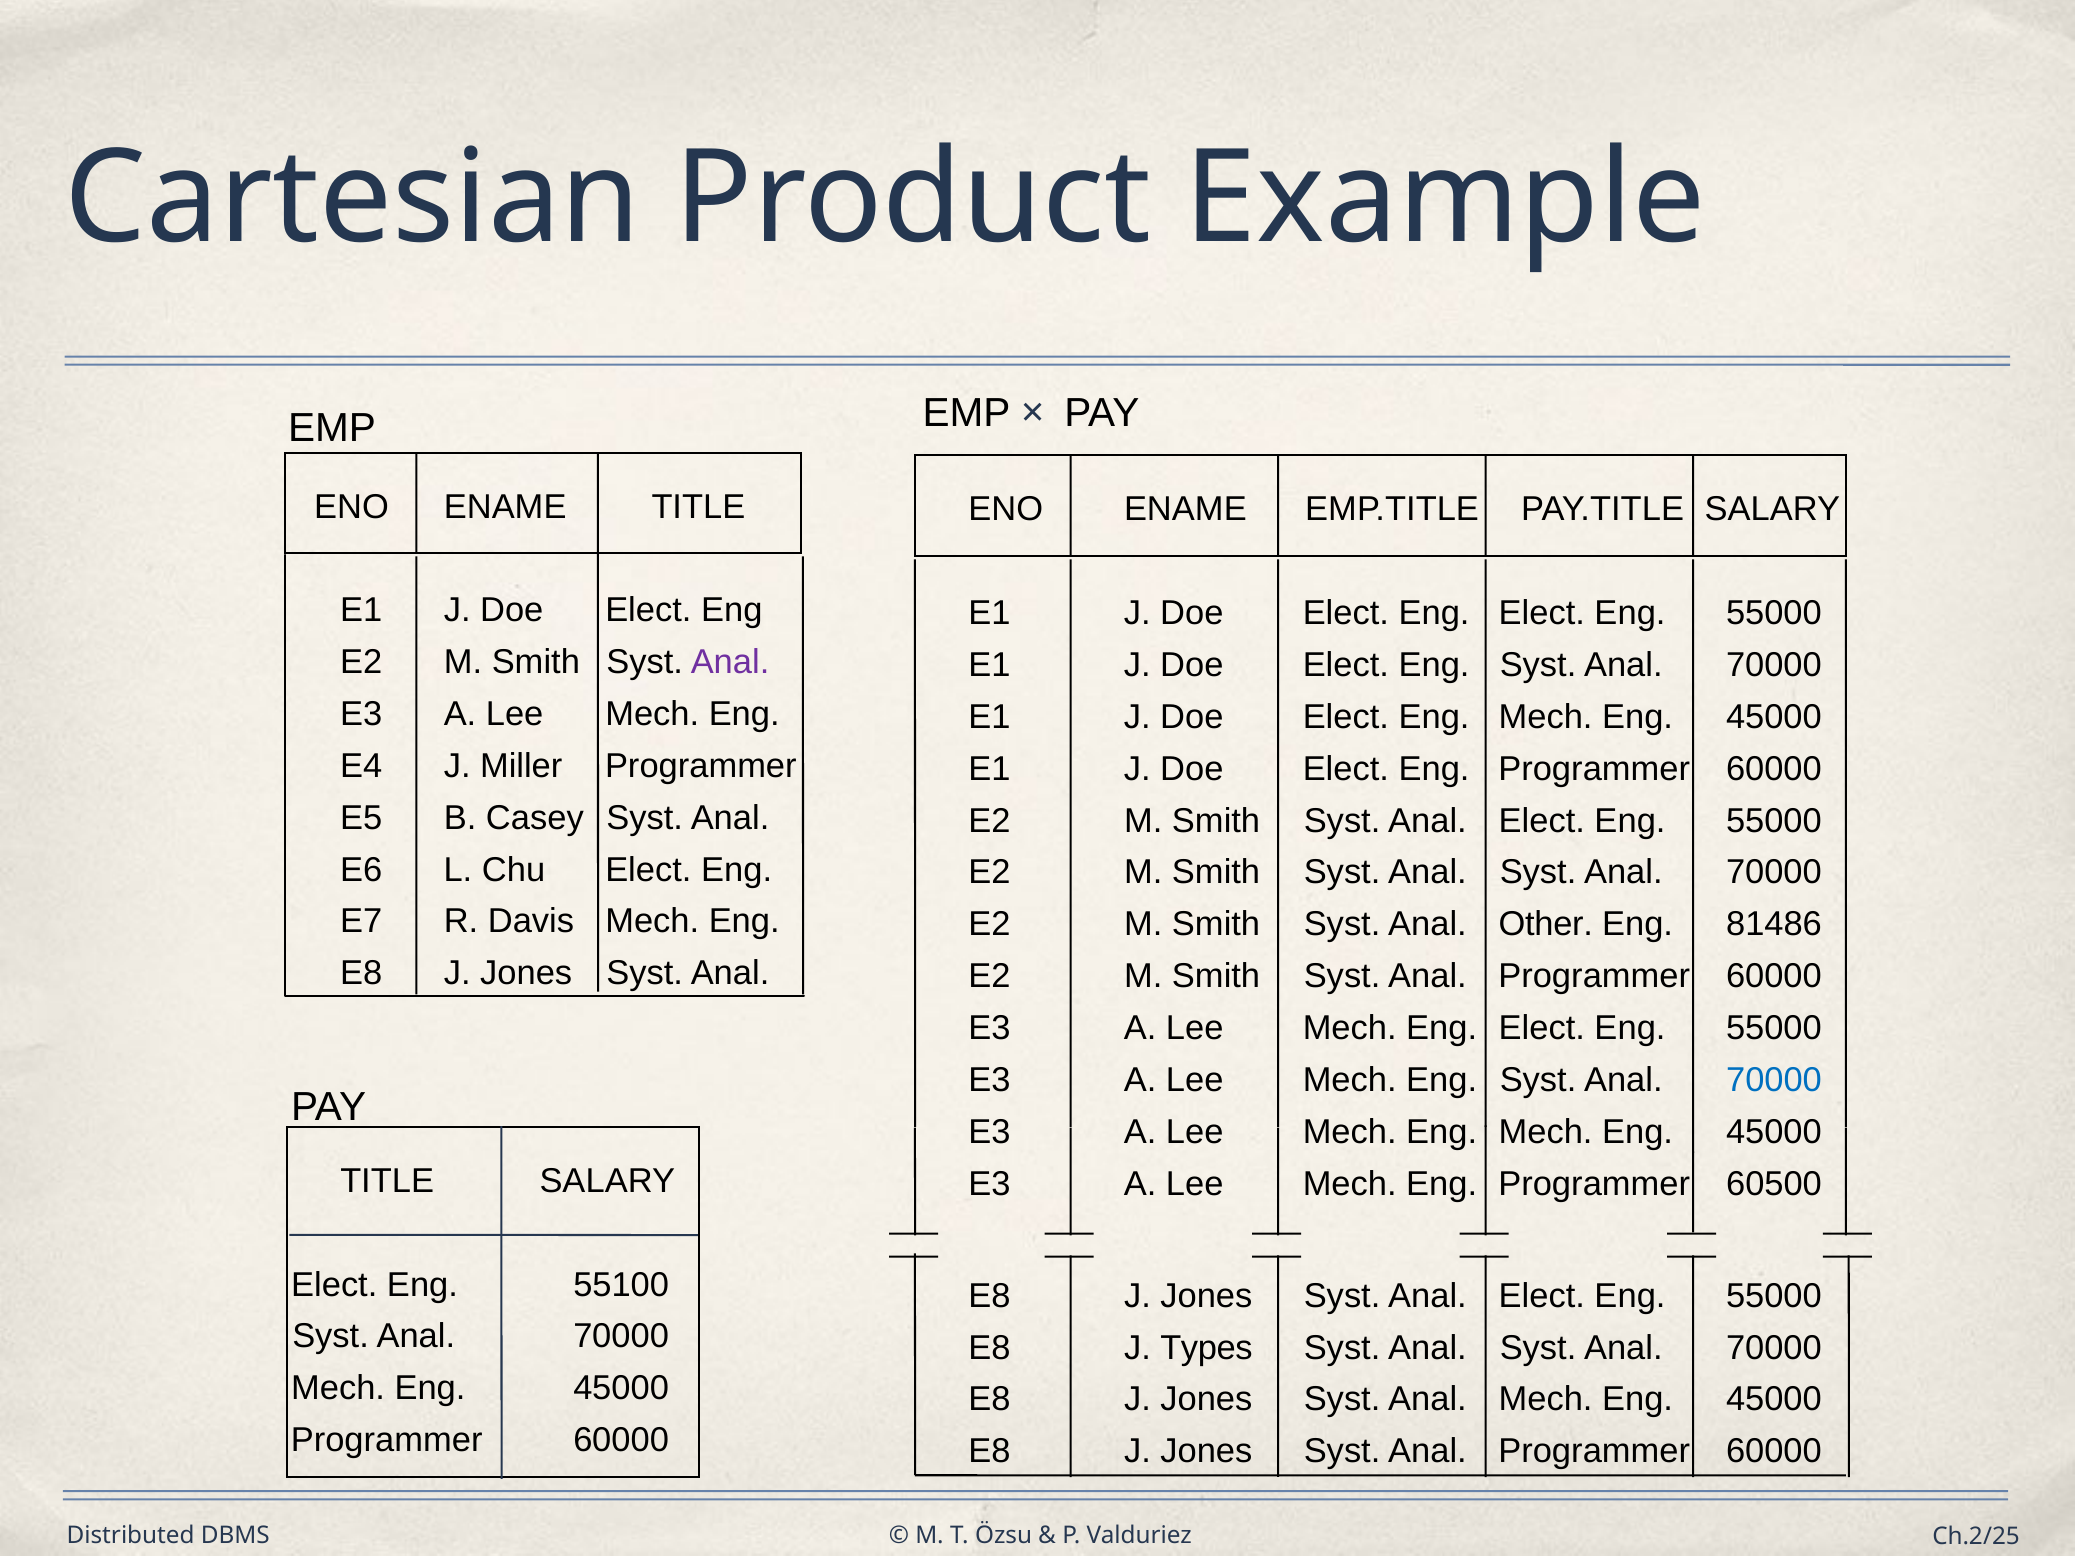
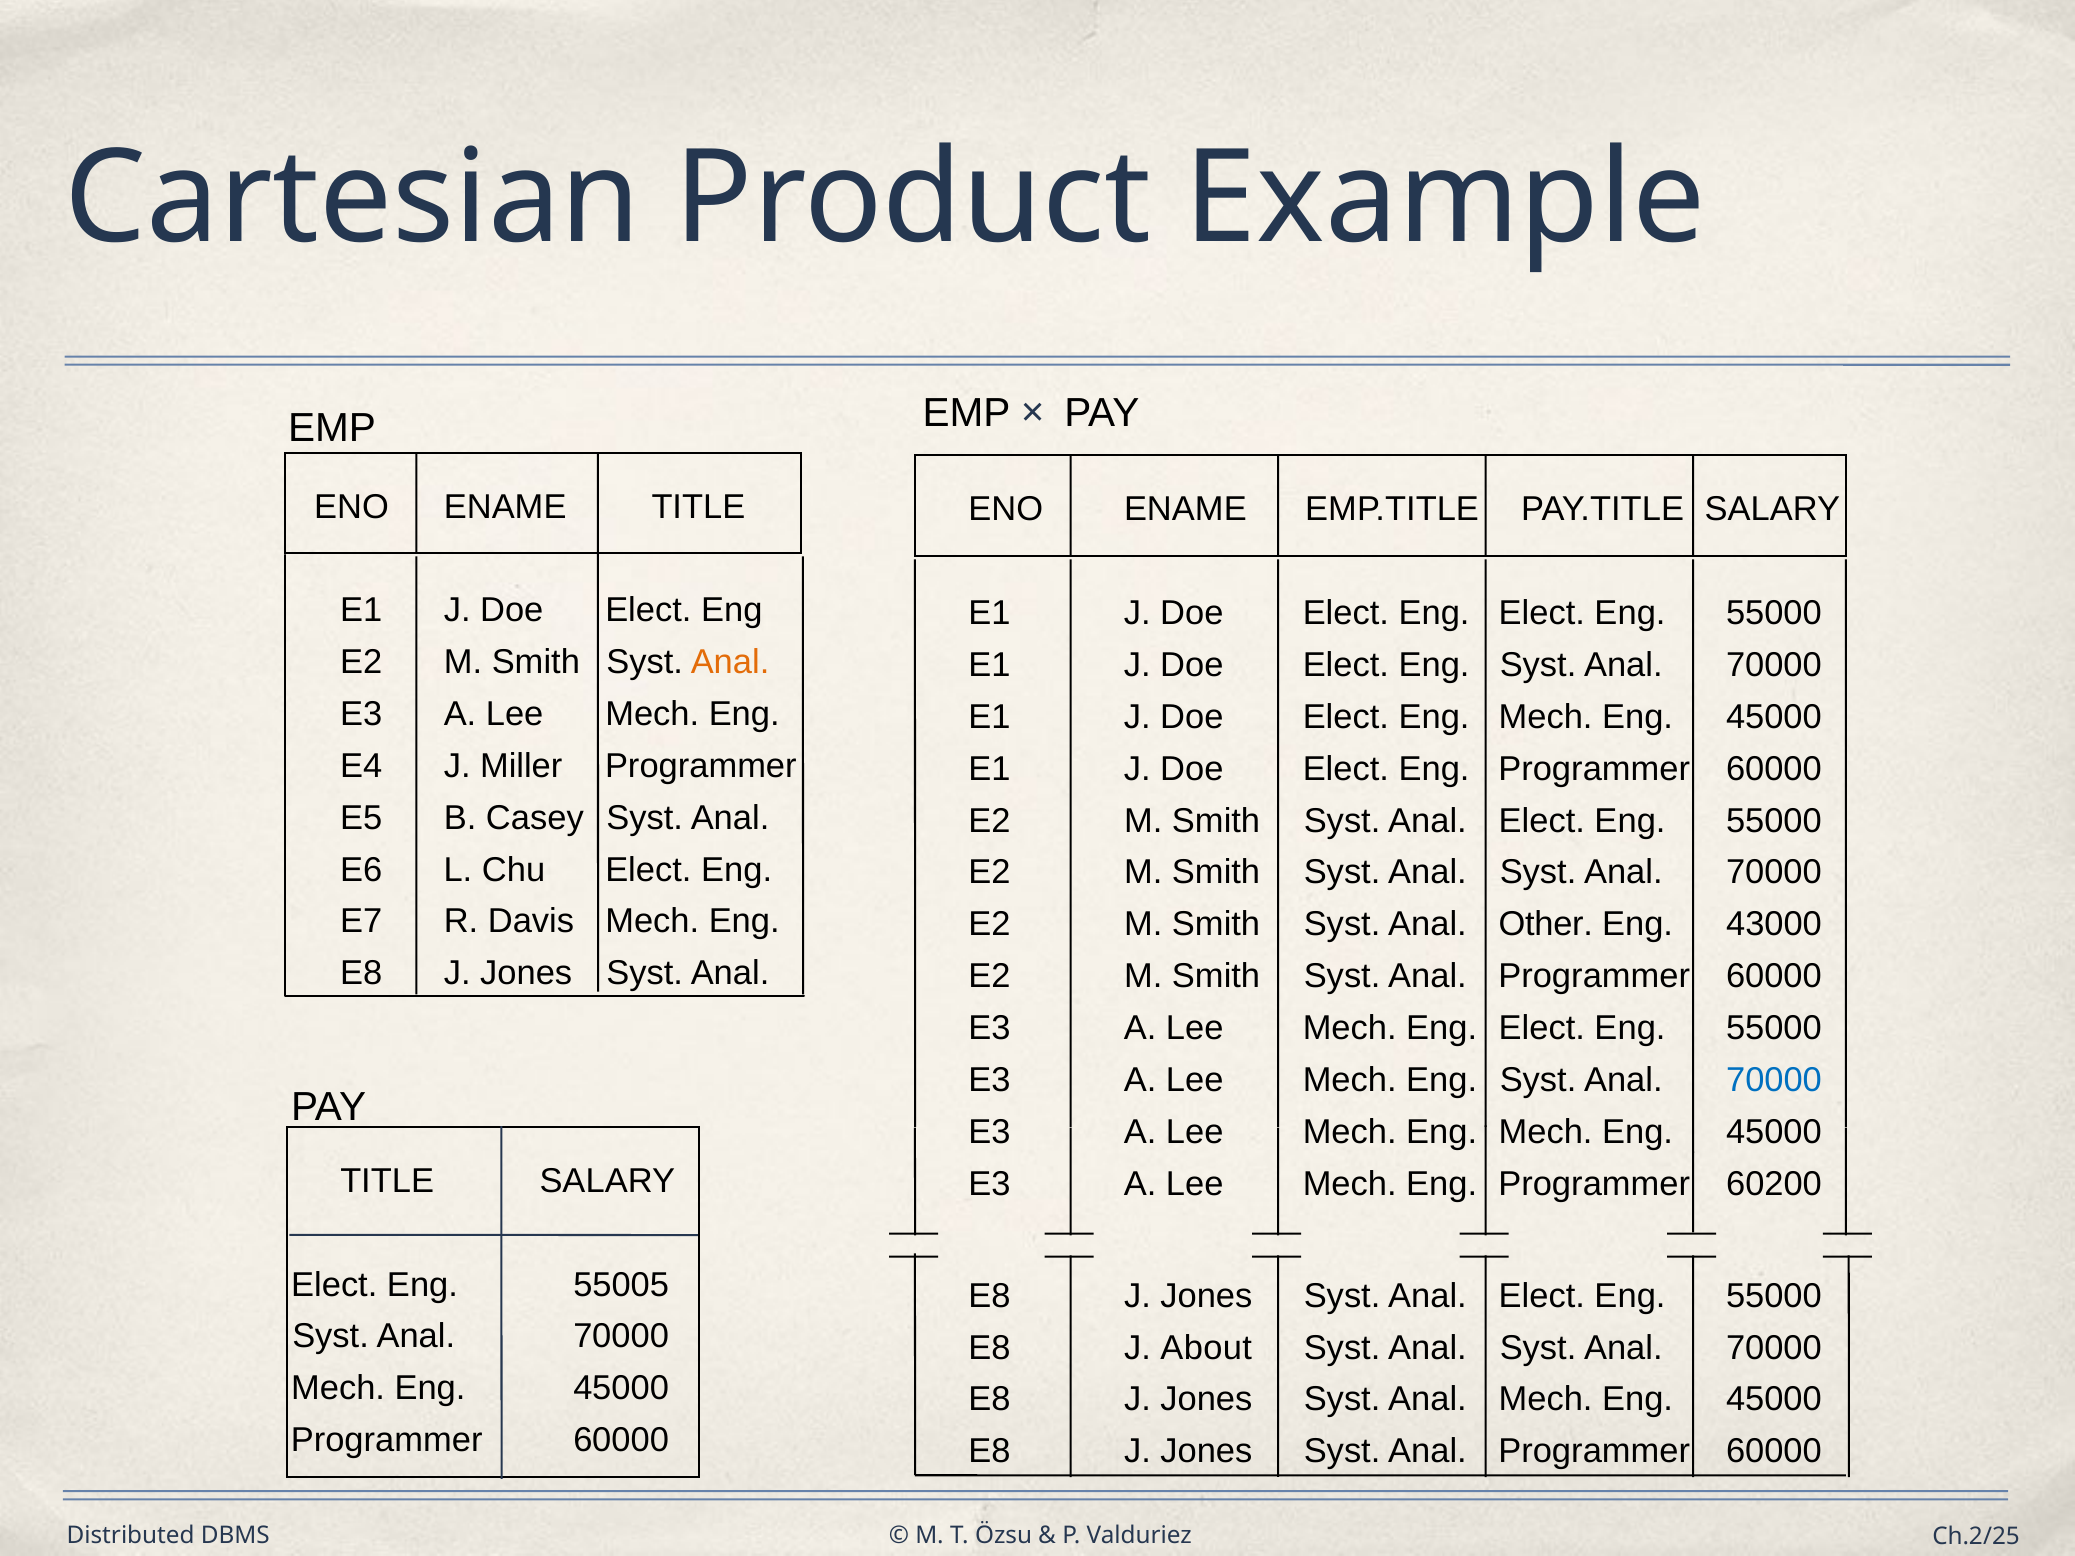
Anal at (730, 662) colour: purple -> orange
81486: 81486 -> 43000
60500: 60500 -> 60200
55100: 55100 -> 55005
Types: Types -> About
